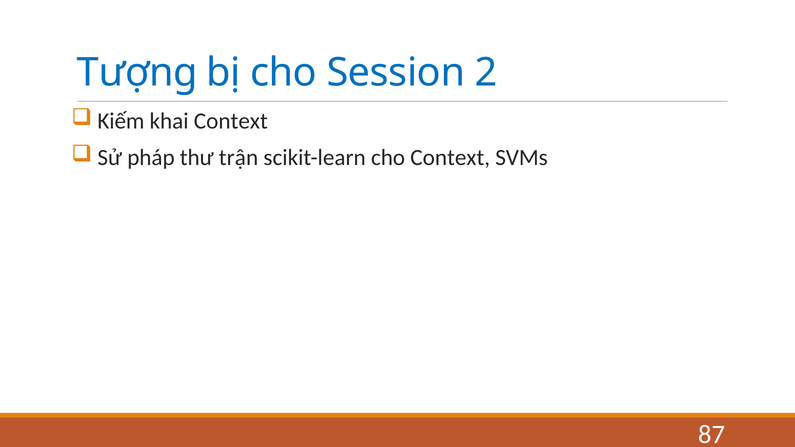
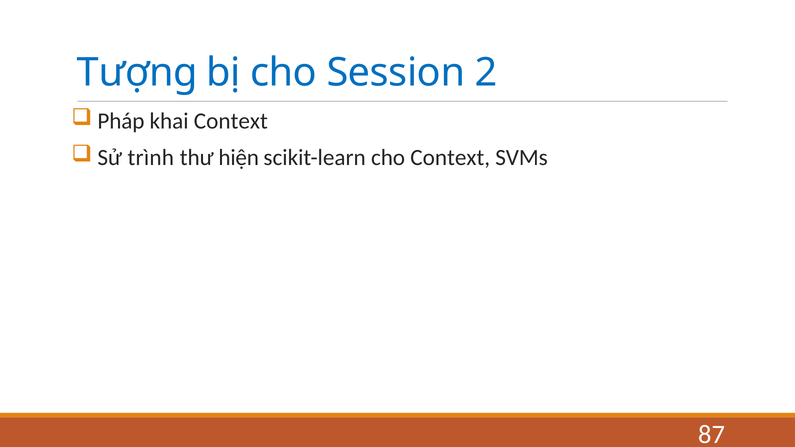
Kiếm: Kiếm -> Pháp
pháp: pháp -> trình
trận: trận -> hiện
